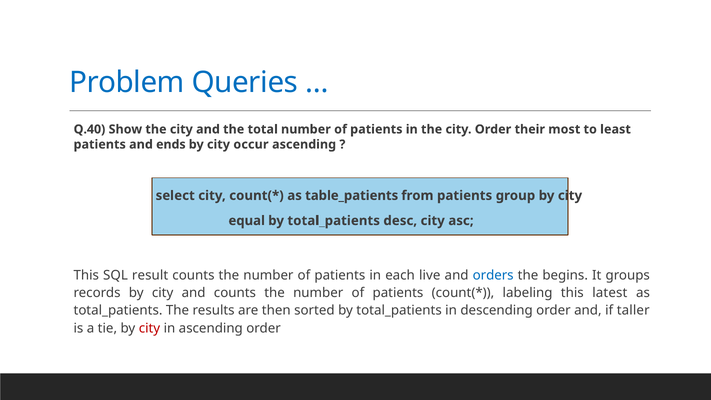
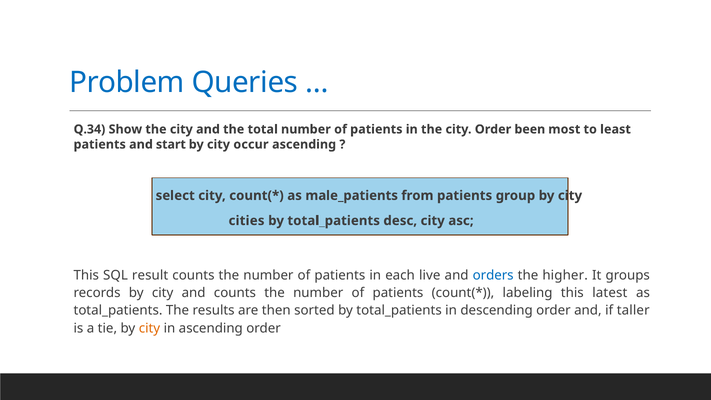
Q.40: Q.40 -> Q.34
their: their -> been
ends: ends -> start
table_patients: table_patients -> male_patients
equal: equal -> cities
begins: begins -> higher
city at (149, 328) colour: red -> orange
